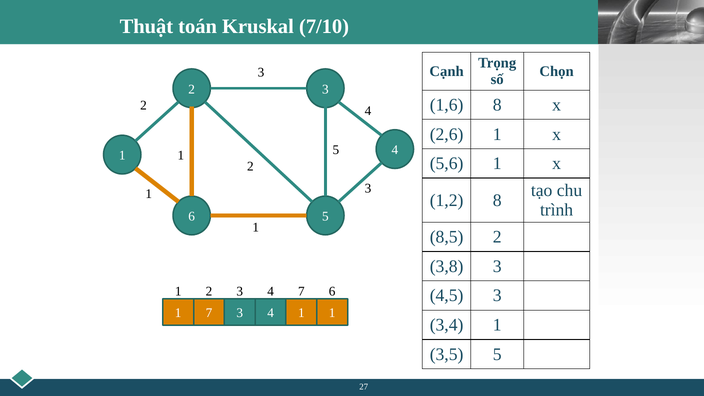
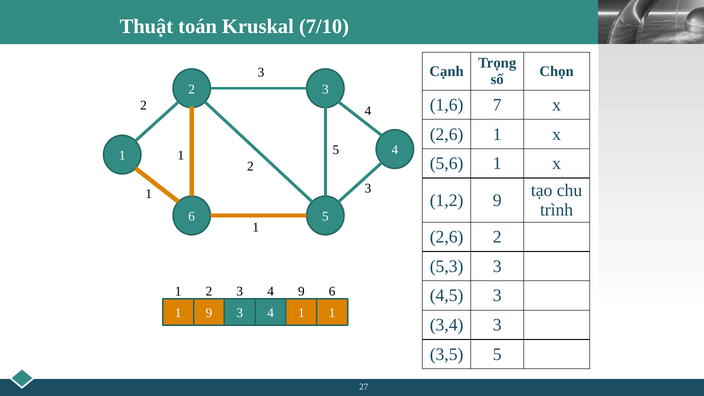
1,6 8: 8 -> 7
1,2 8: 8 -> 9
8,5 at (447, 237): 8,5 -> 2,6
3,8: 3,8 -> 5,3
4 7: 7 -> 9
1 7: 7 -> 9
3,4 1: 1 -> 3
